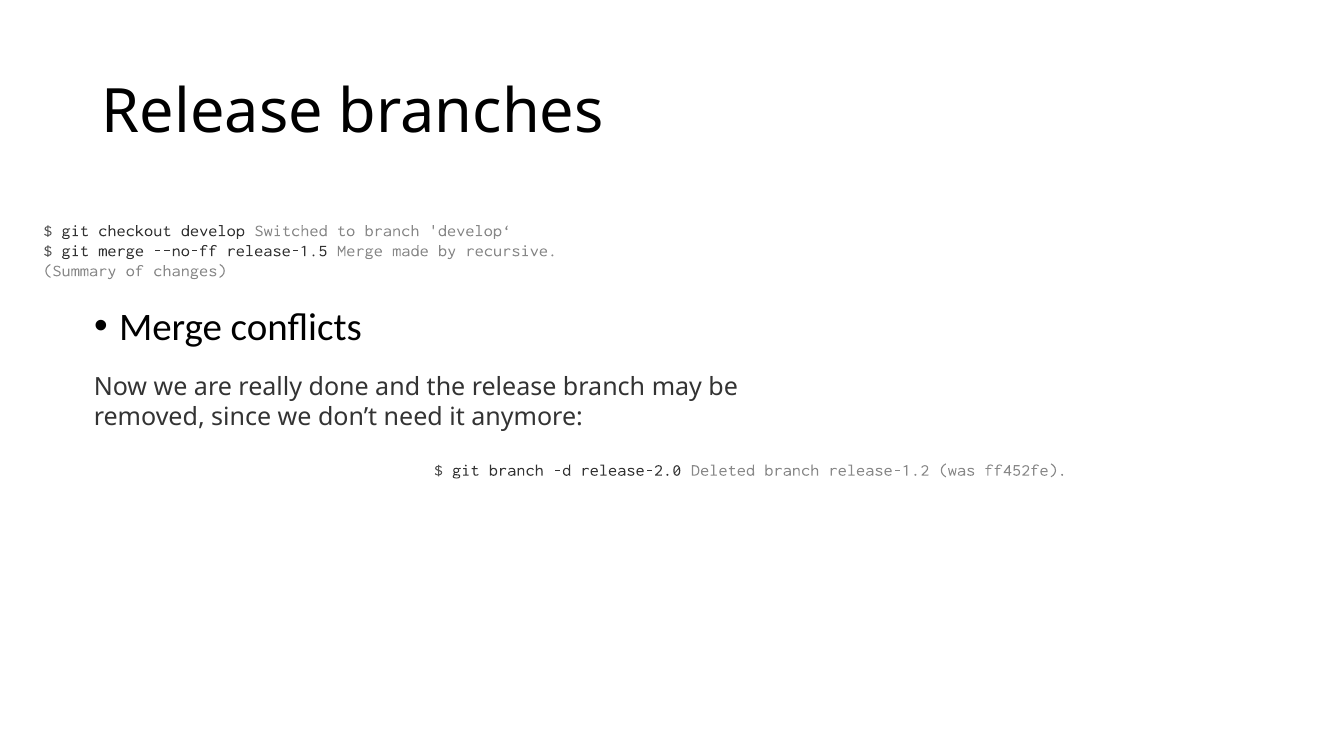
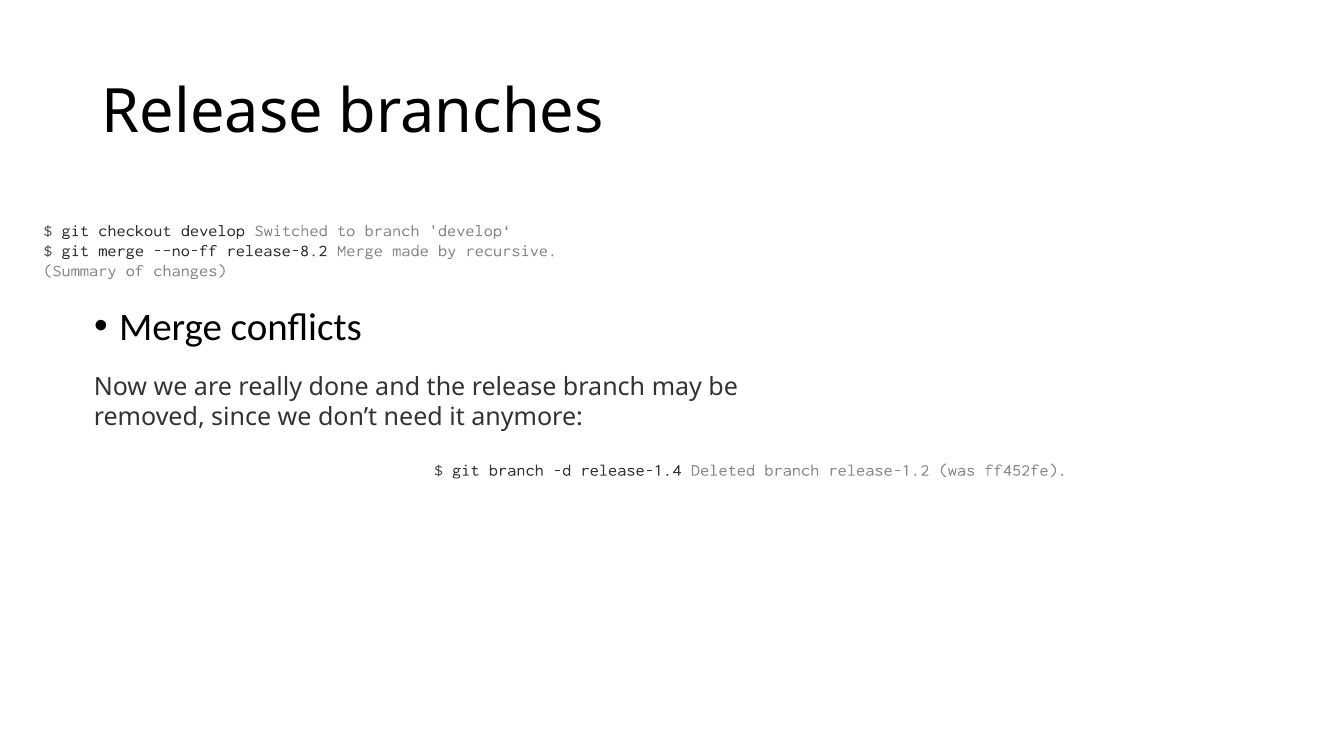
release-1.5: release-1.5 -> release-8.2
release-2.0: release-2.0 -> release-1.4
